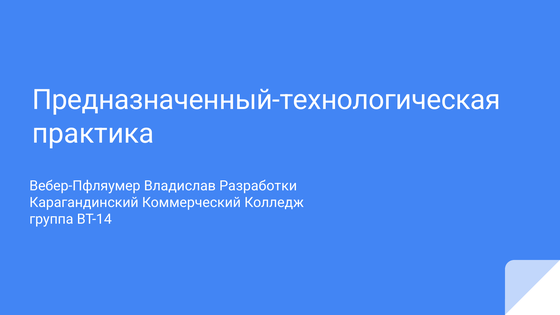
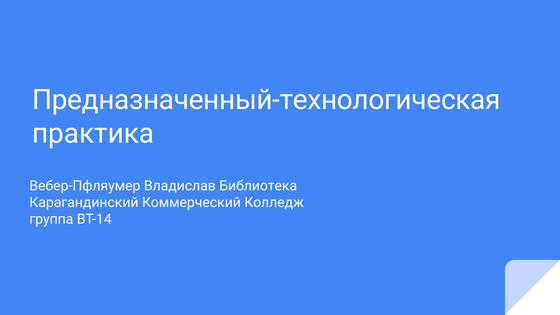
Разработки: Разработки -> Библиотека
